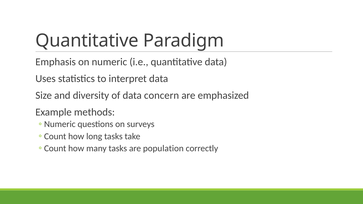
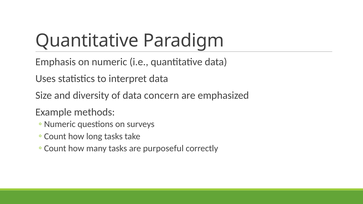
population: population -> purposeful
